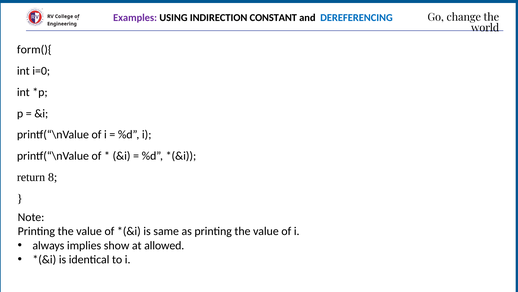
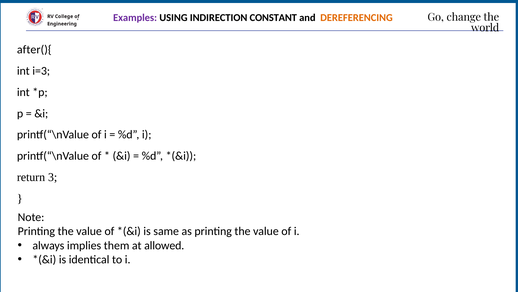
DEREFERENCING colour: blue -> orange
form(){: form(){ -> after(){
i=0: i=0 -> i=3
8: 8 -> 3
show: show -> them
